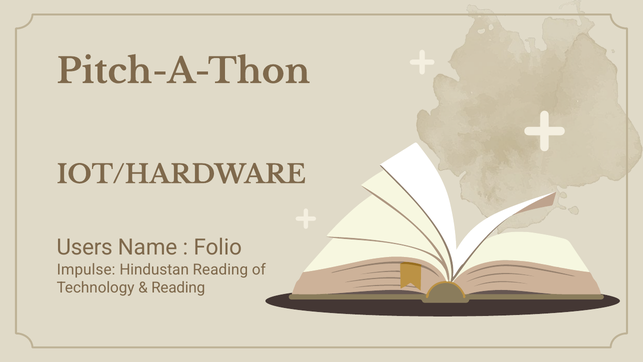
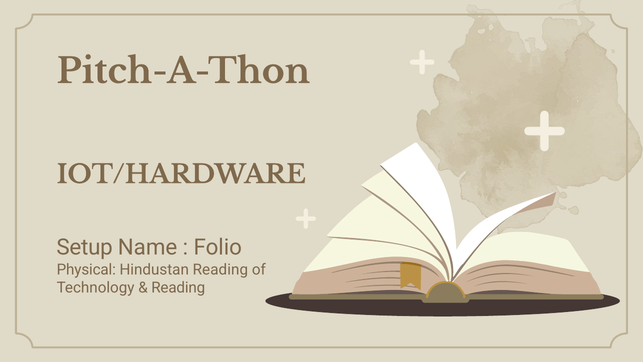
Users: Users -> Setup
Impulse: Impulse -> Physical
